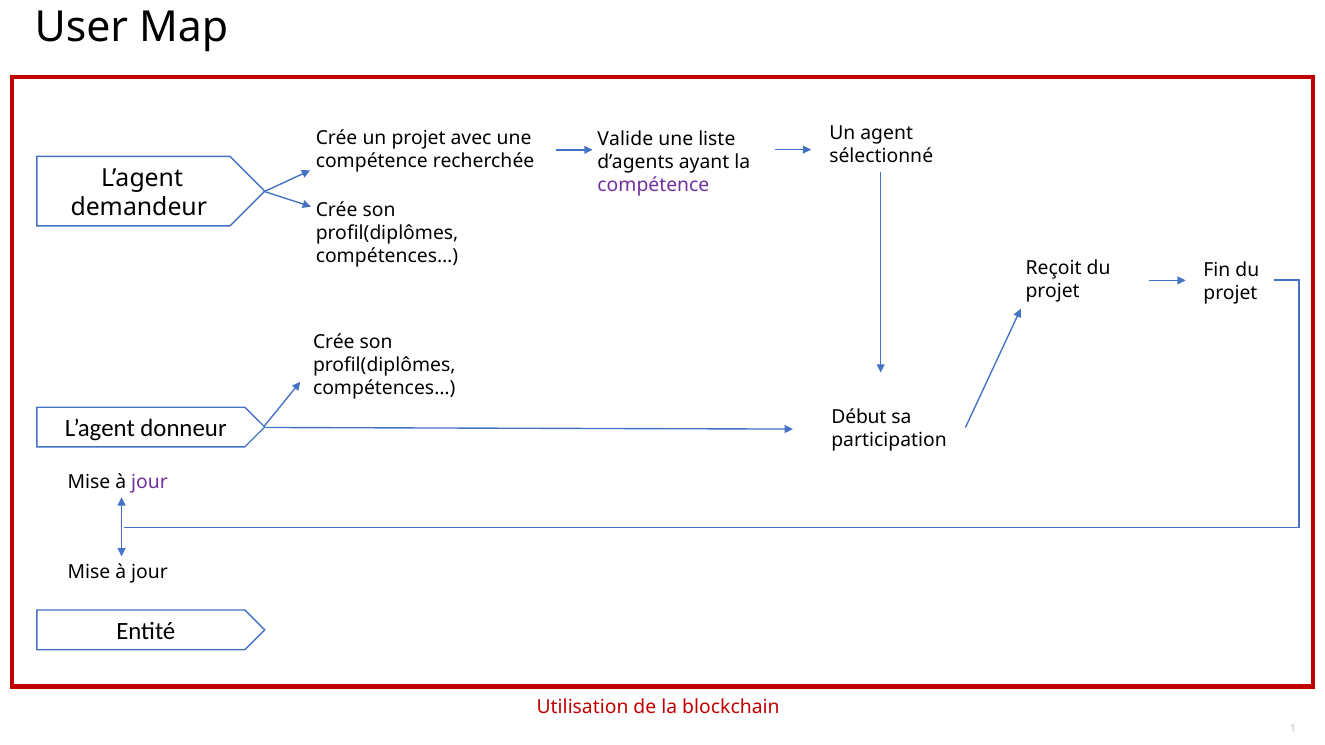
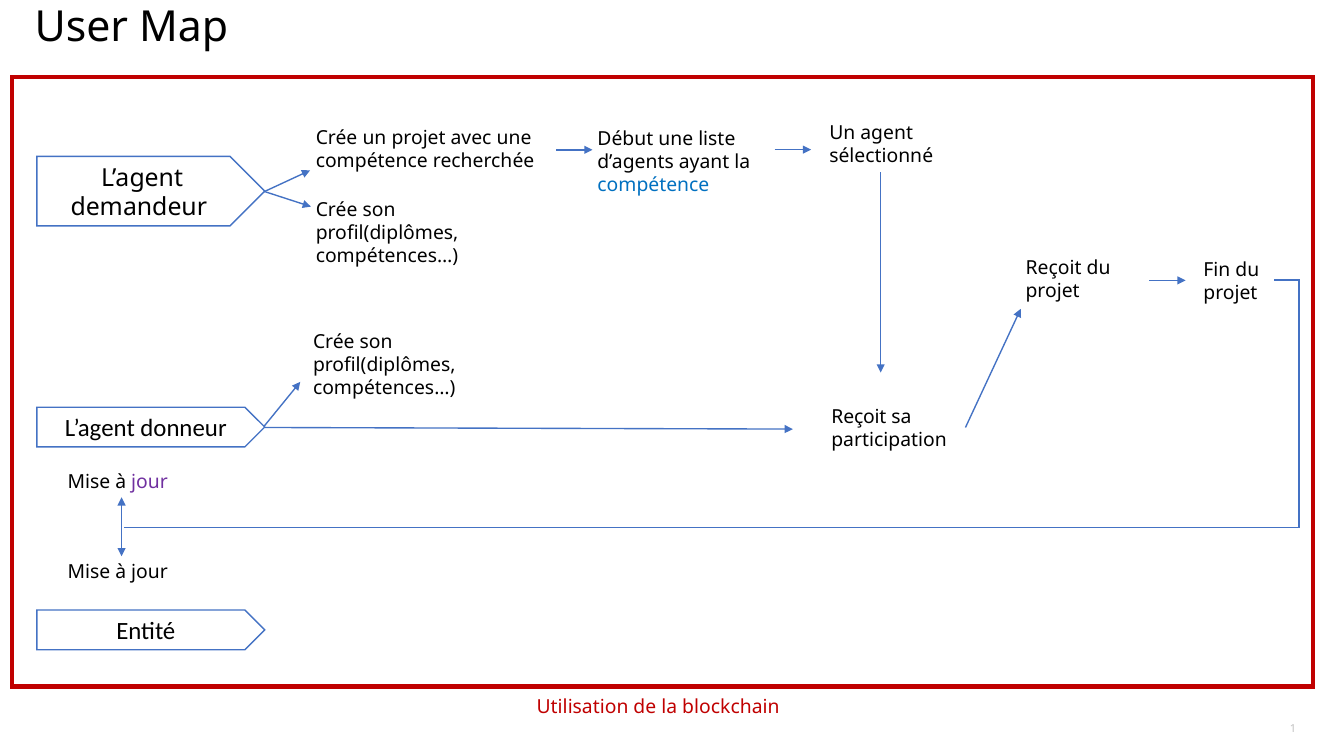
Valide: Valide -> Début
compétence at (653, 186) colour: purple -> blue
Début at (859, 417): Début -> Reçoit
